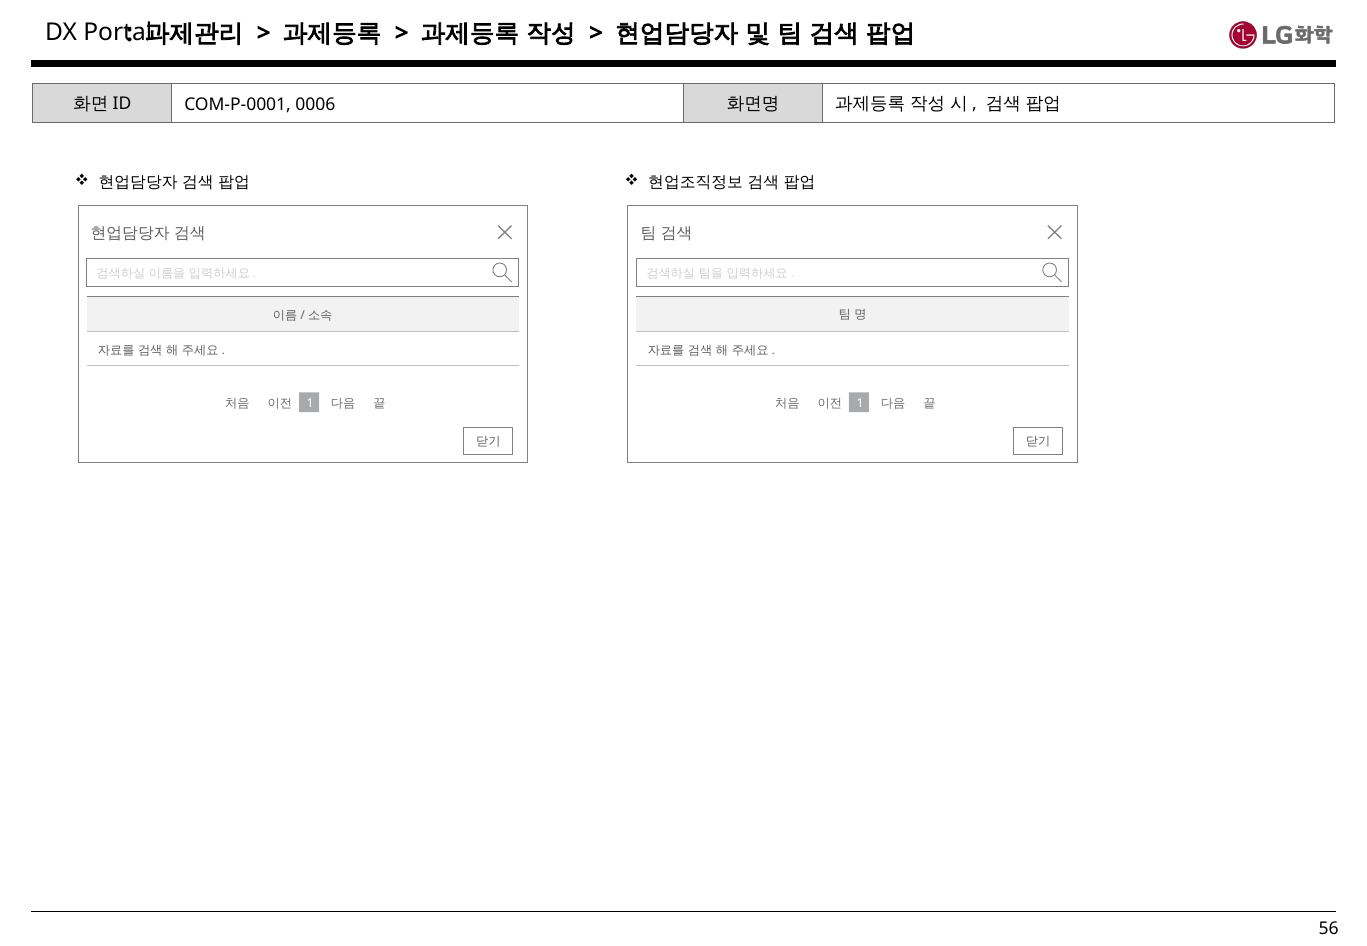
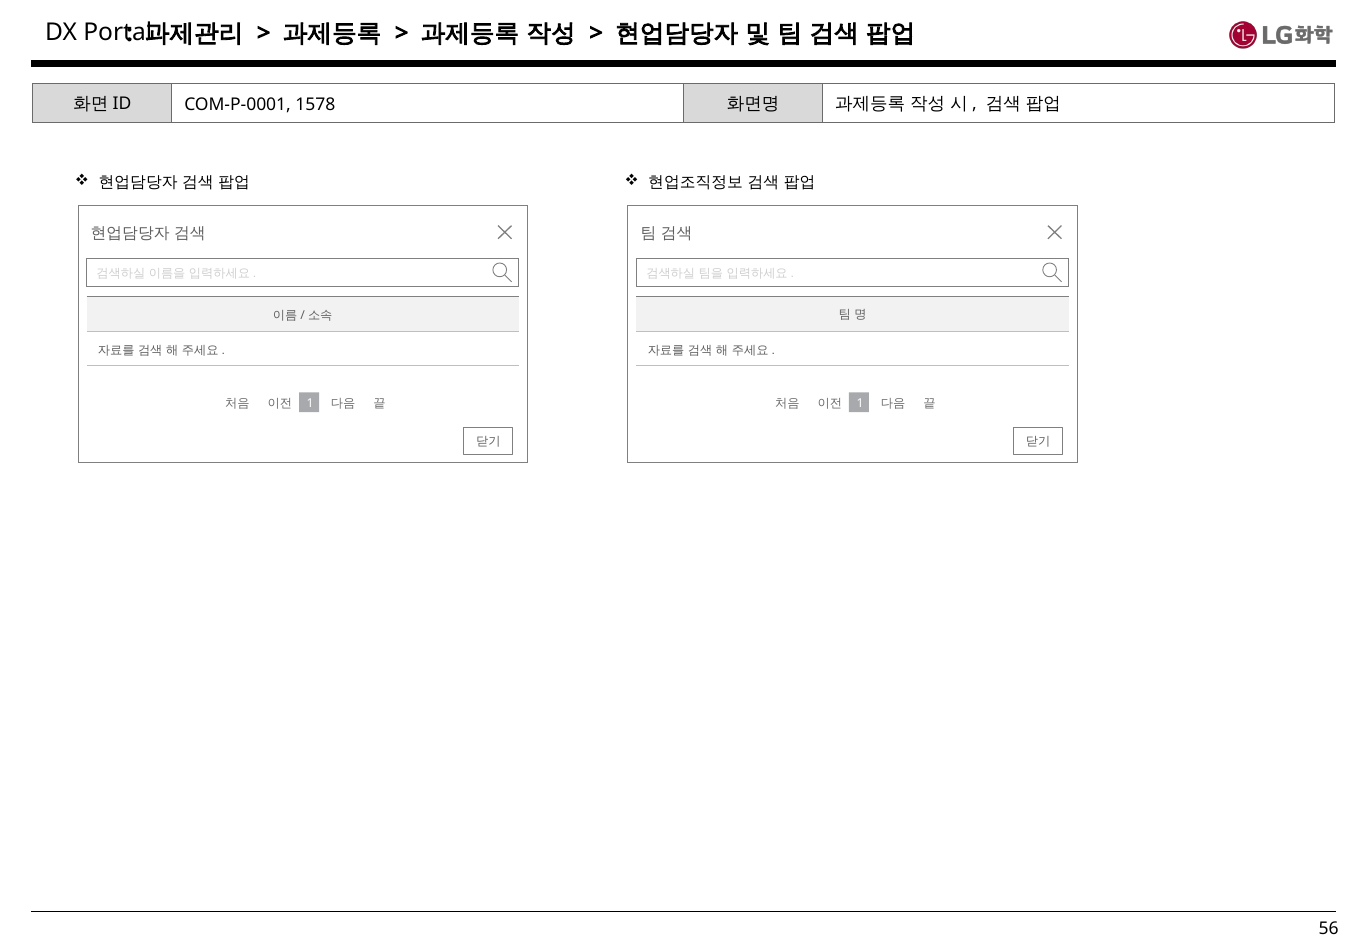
0006: 0006 -> 1578
